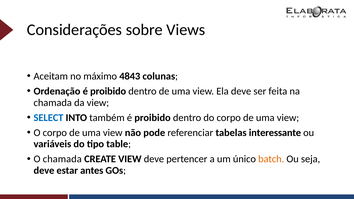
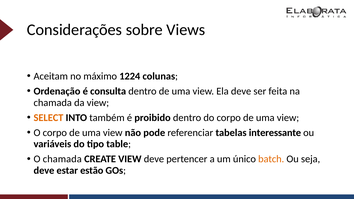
4843: 4843 -> 1224
Ordenação é proibido: proibido -> consulta
SELECT colour: blue -> orange
antes: antes -> estão
